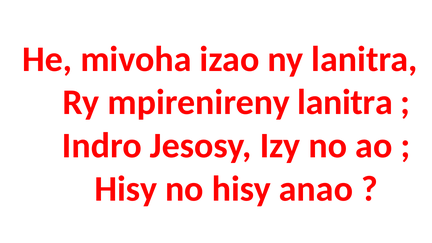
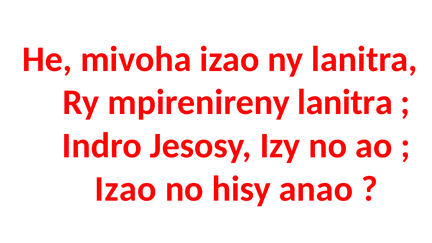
Hisy at (126, 189): Hisy -> Izao
